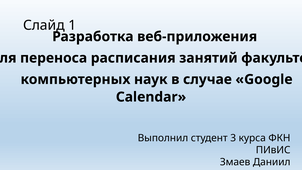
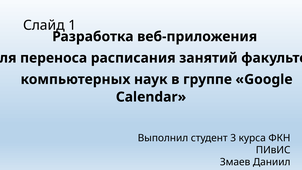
случае: случае -> группе
